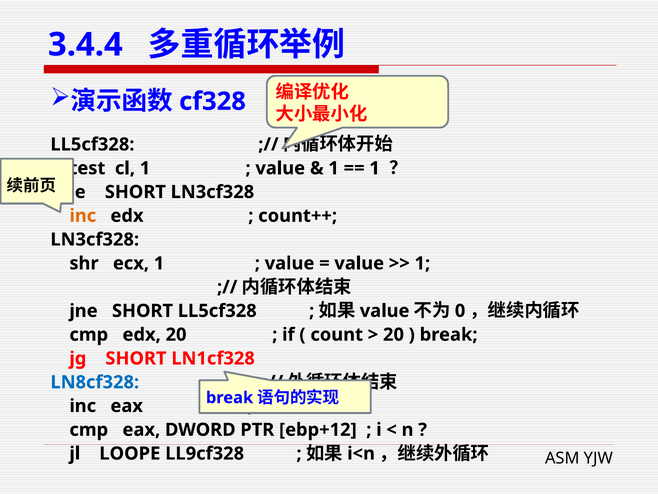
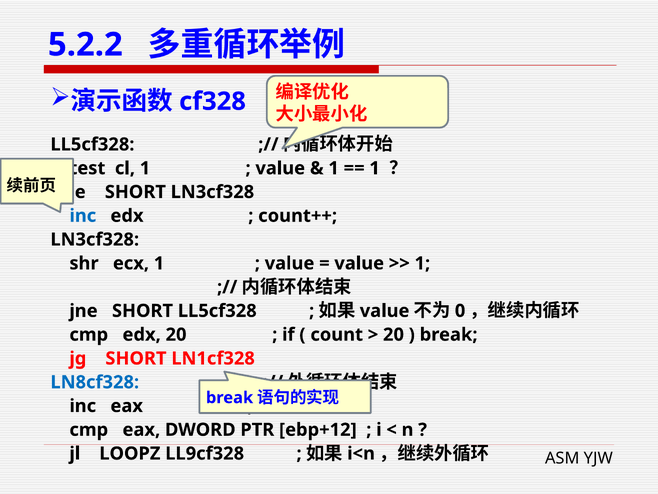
3.4.4: 3.4.4 -> 5.2.2
inc at (83, 216) colour: orange -> blue
LOOPE: LOOPE -> LOOPZ
